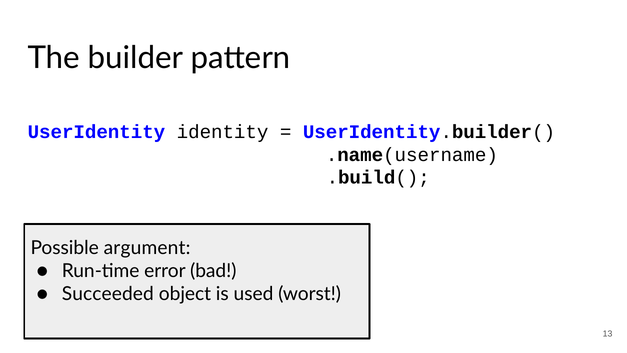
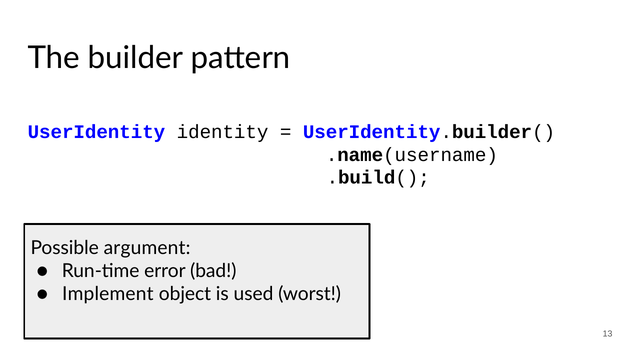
Succeeded: Succeeded -> Implement
